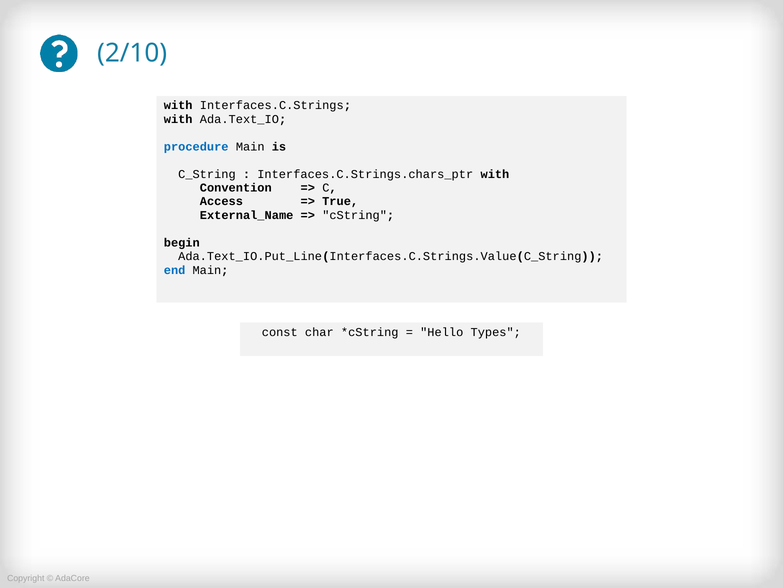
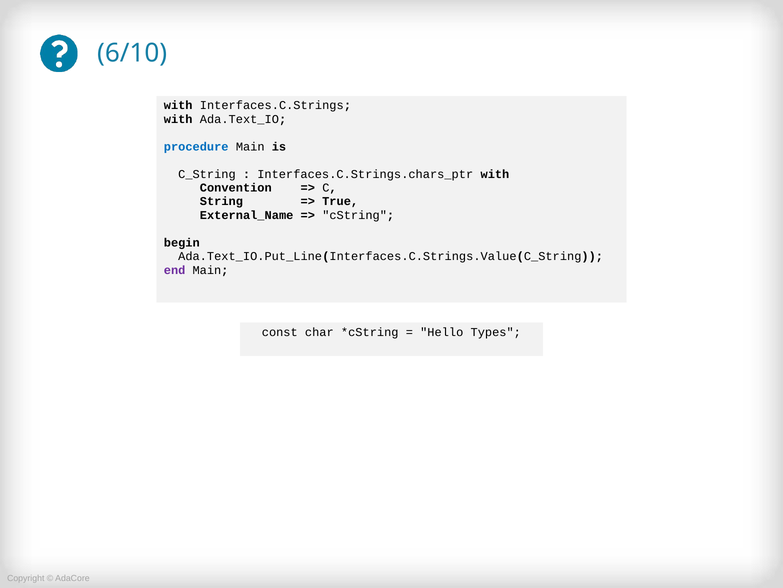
2/10: 2/10 -> 6/10
Access: Access -> String
end colour: blue -> purple
